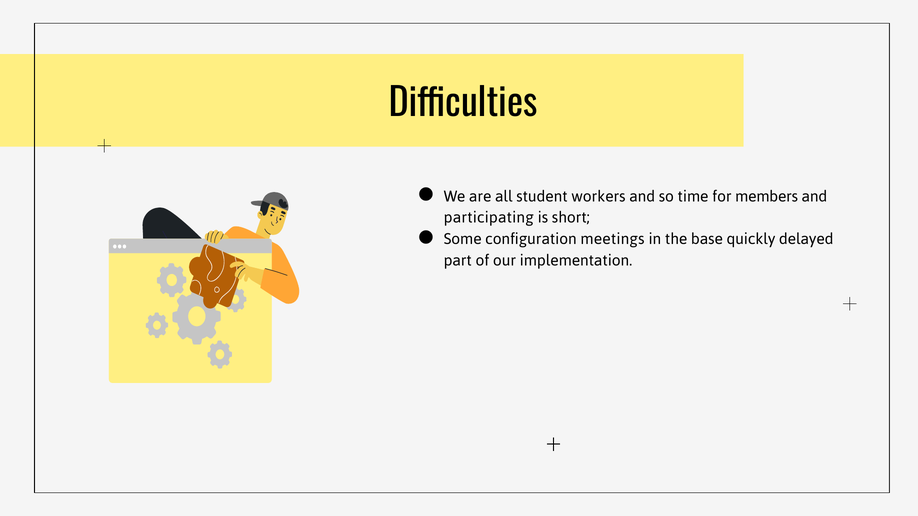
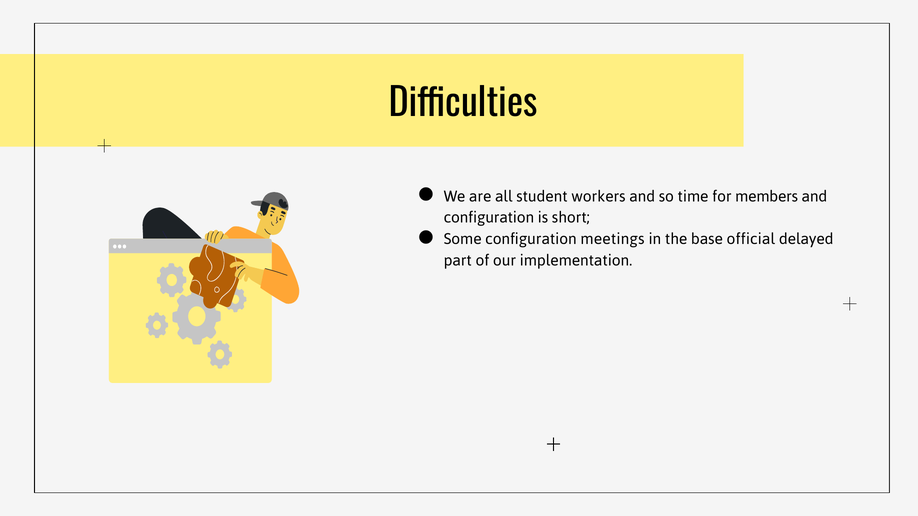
participating at (489, 217): participating -> configuration
quickly: quickly -> official
